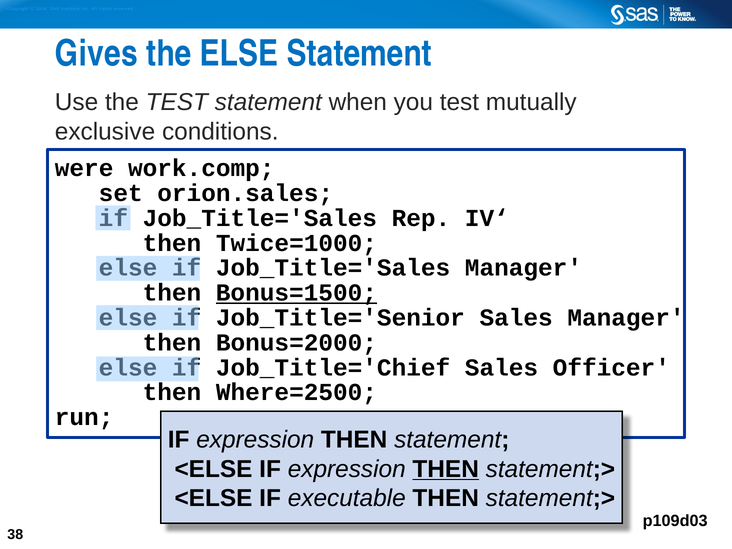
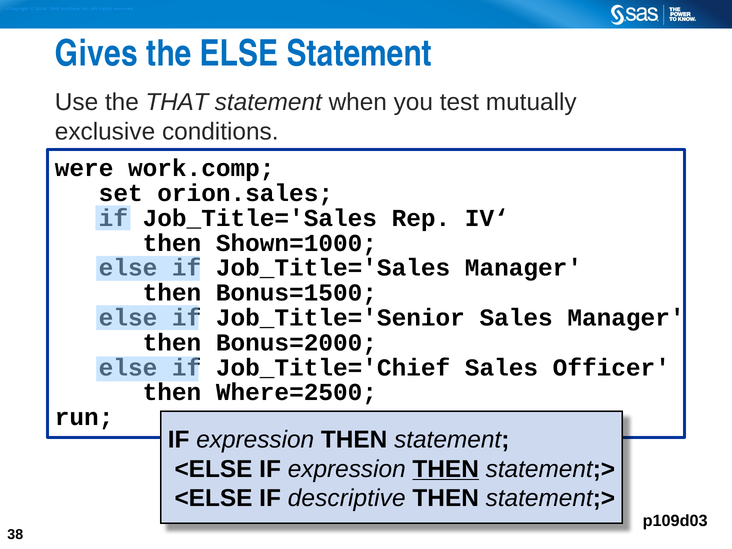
the TEST: TEST -> THAT
Twice=1000: Twice=1000 -> Shown=1000
Bonus=1500 underline: present -> none
executable: executable -> descriptive
